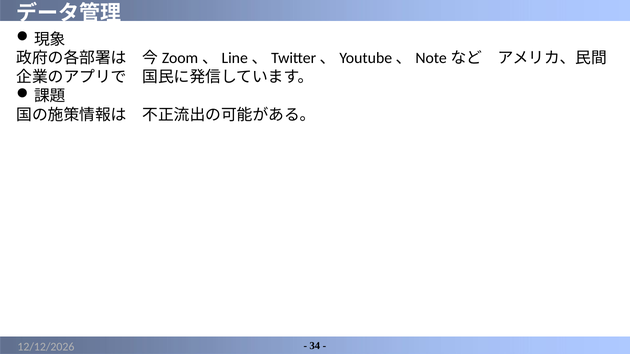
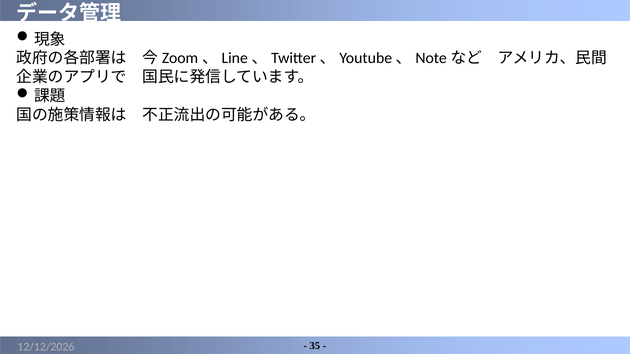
34: 34 -> 35
